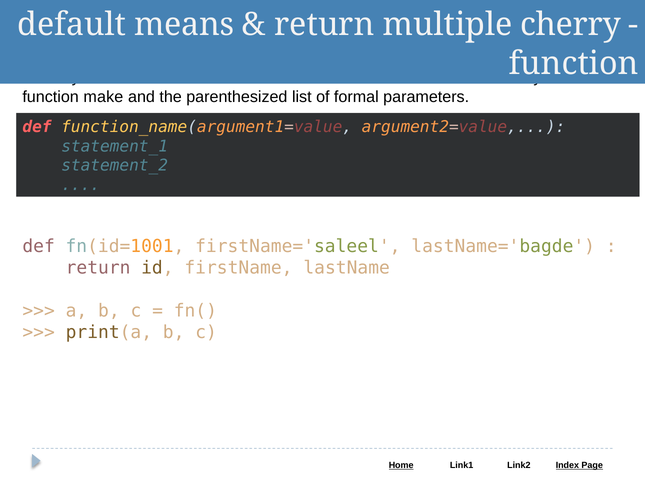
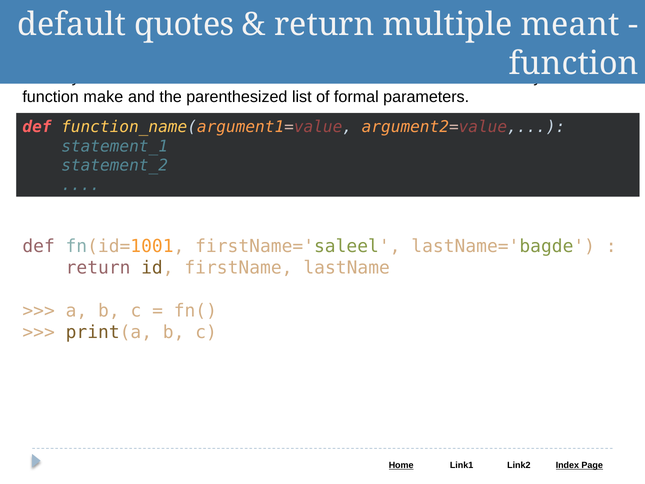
means: means -> quotes
cherry: cherry -> meant
